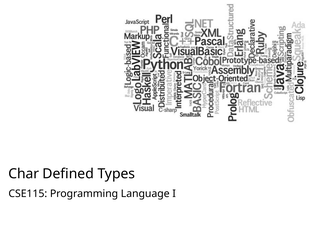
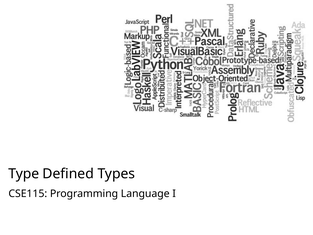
Char: Char -> Type
